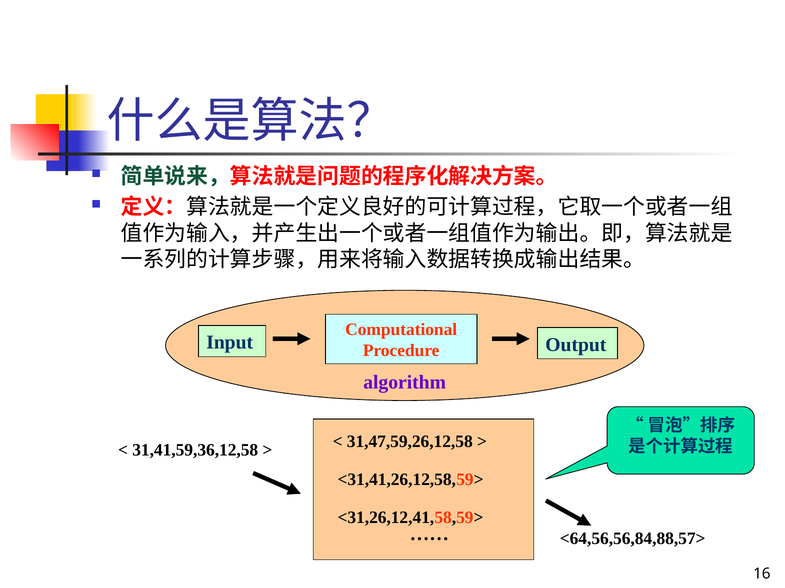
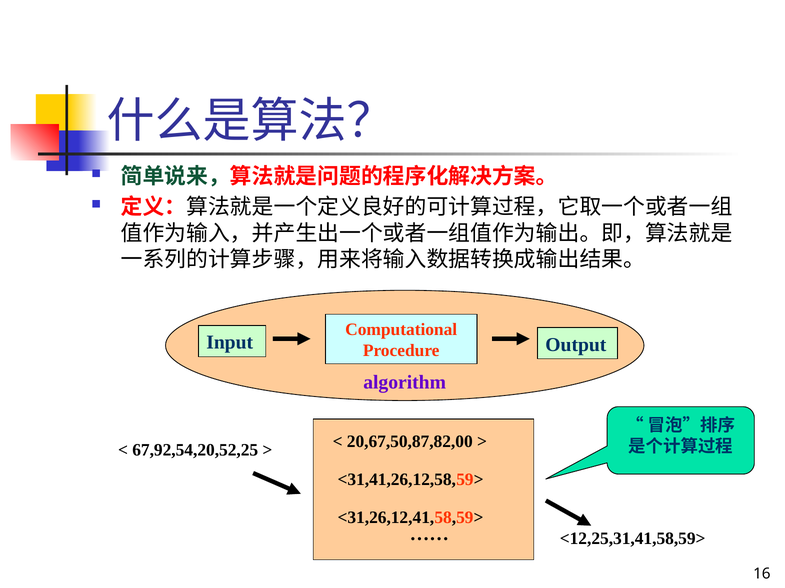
31,47,59,26,12,58: 31,47,59,26,12,58 -> 20,67,50,87,82,00
31,41,59,36,12,58: 31,41,59,36,12,58 -> 67,92,54,20,52,25
<64,56,56,84,88,57>: <64,56,56,84,88,57> -> <12,25,31,41,58,59>
